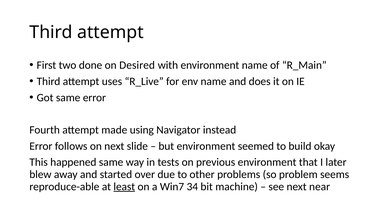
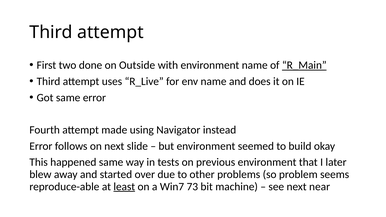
Desired: Desired -> Outside
R_Main underline: none -> present
34: 34 -> 73
